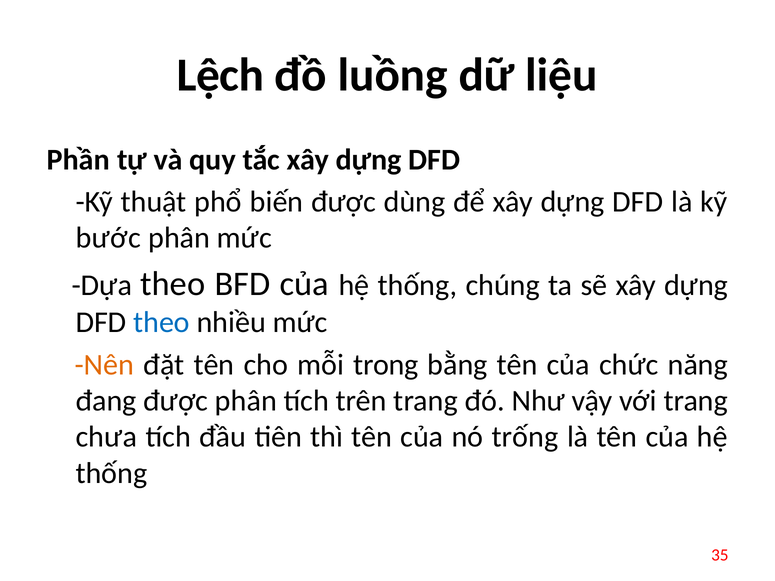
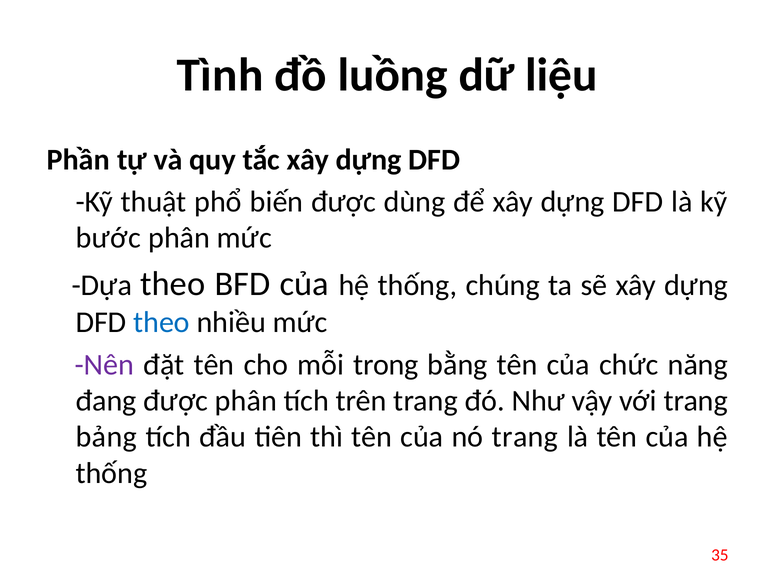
Lệch: Lệch -> Tình
Nên colour: orange -> purple
chưa: chưa -> bảng
nó trống: trống -> trang
